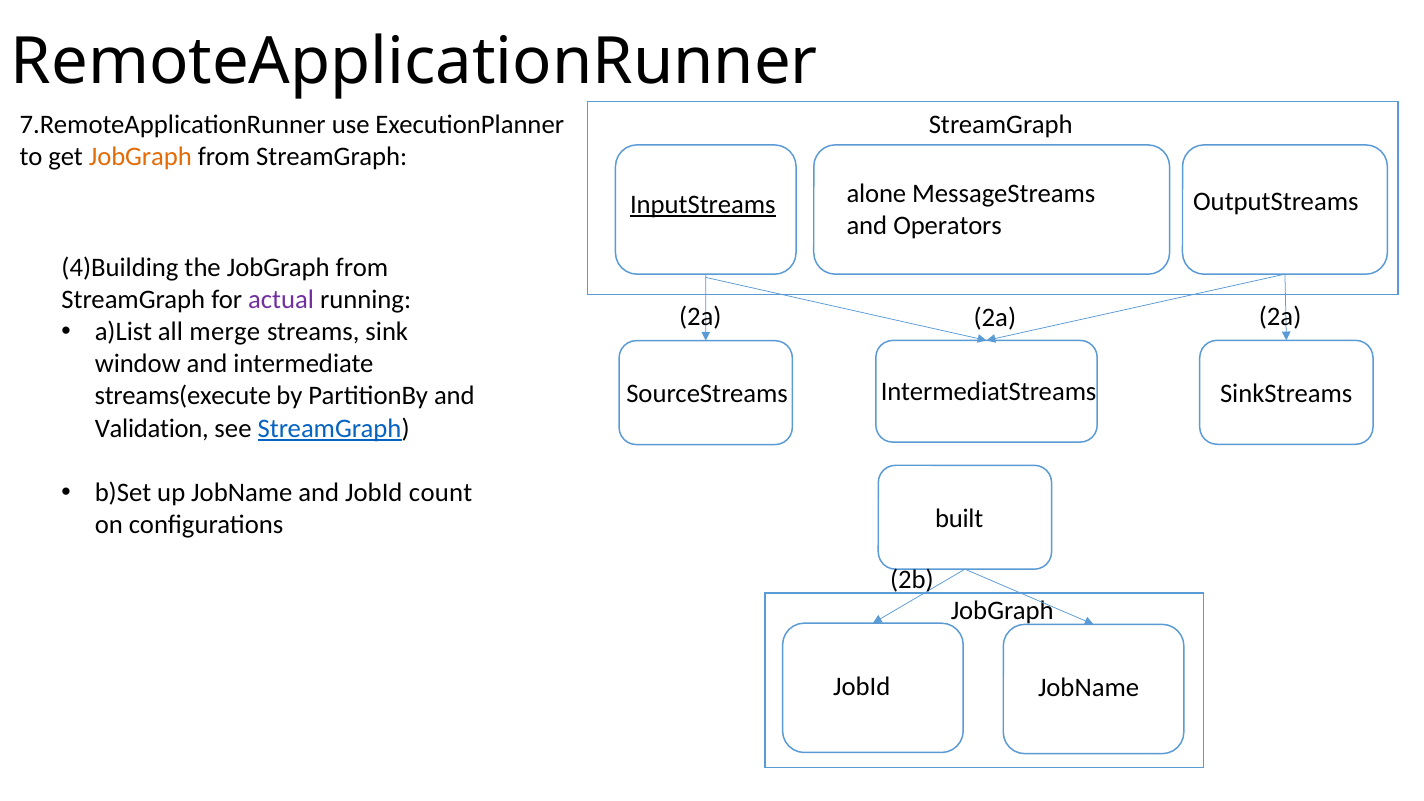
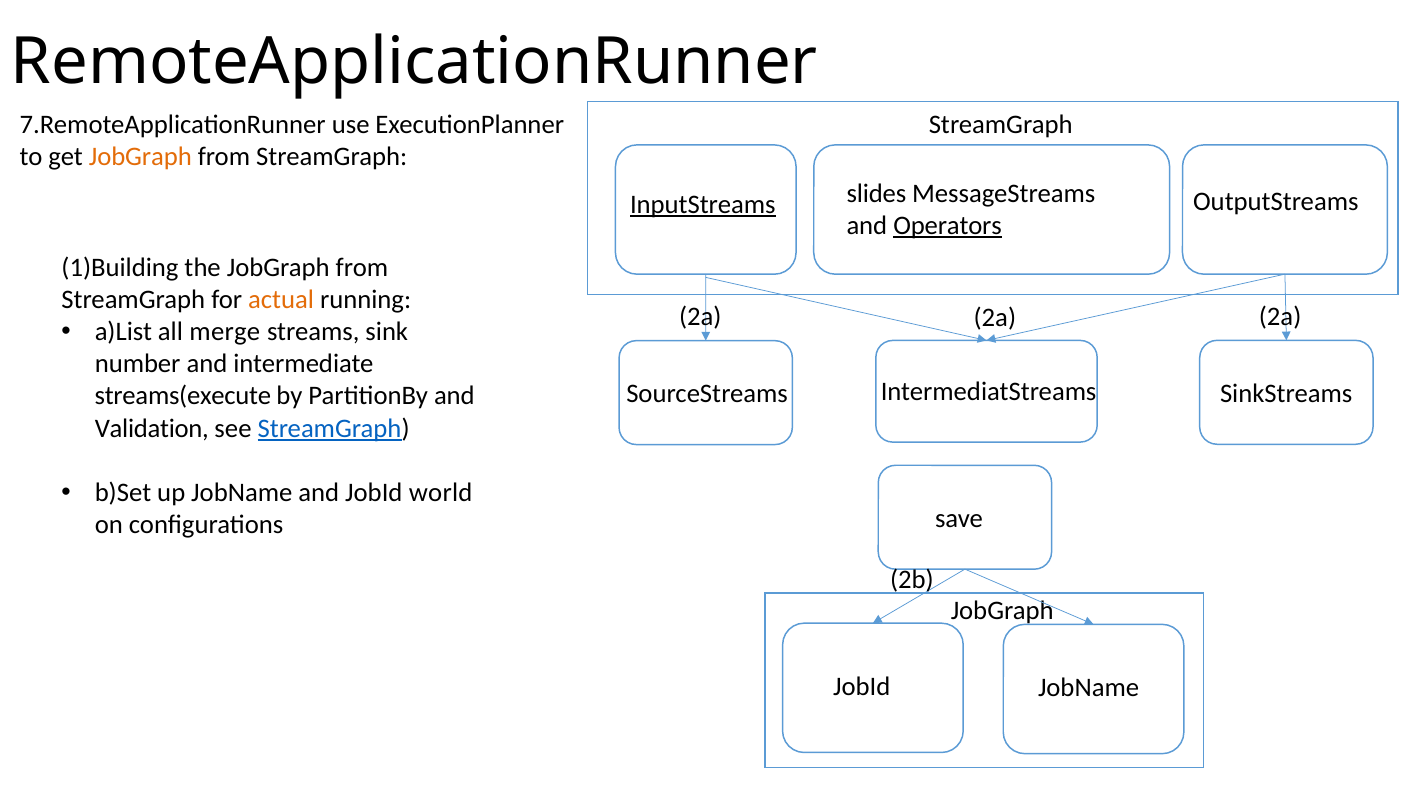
alone: alone -> slides
Operators underline: none -> present
4)Building: 4)Building -> 1)Building
actual colour: purple -> orange
window: window -> number
count: count -> world
built: built -> save
